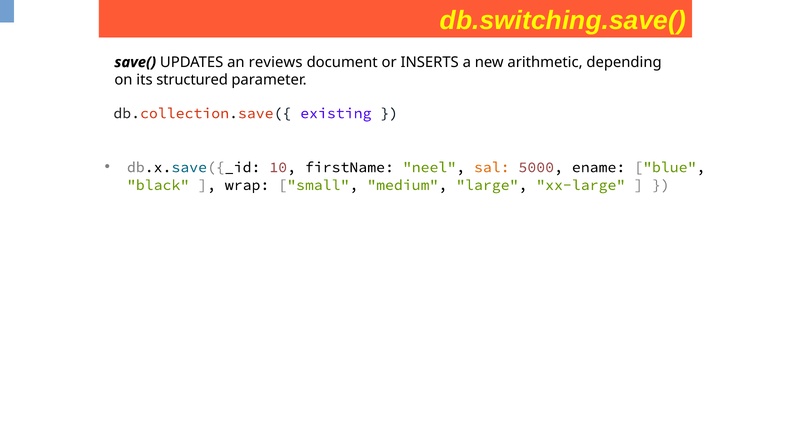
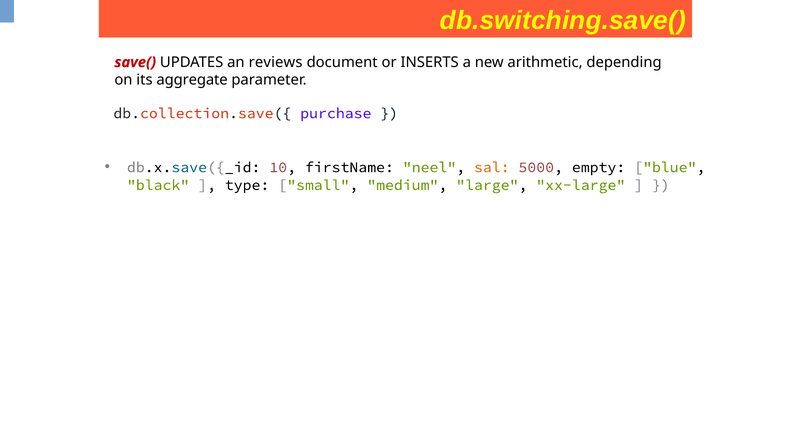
save( colour: black -> red
structured: structured -> aggregate
existing: existing -> purchase
ename: ename -> empty
wrap: wrap -> type
